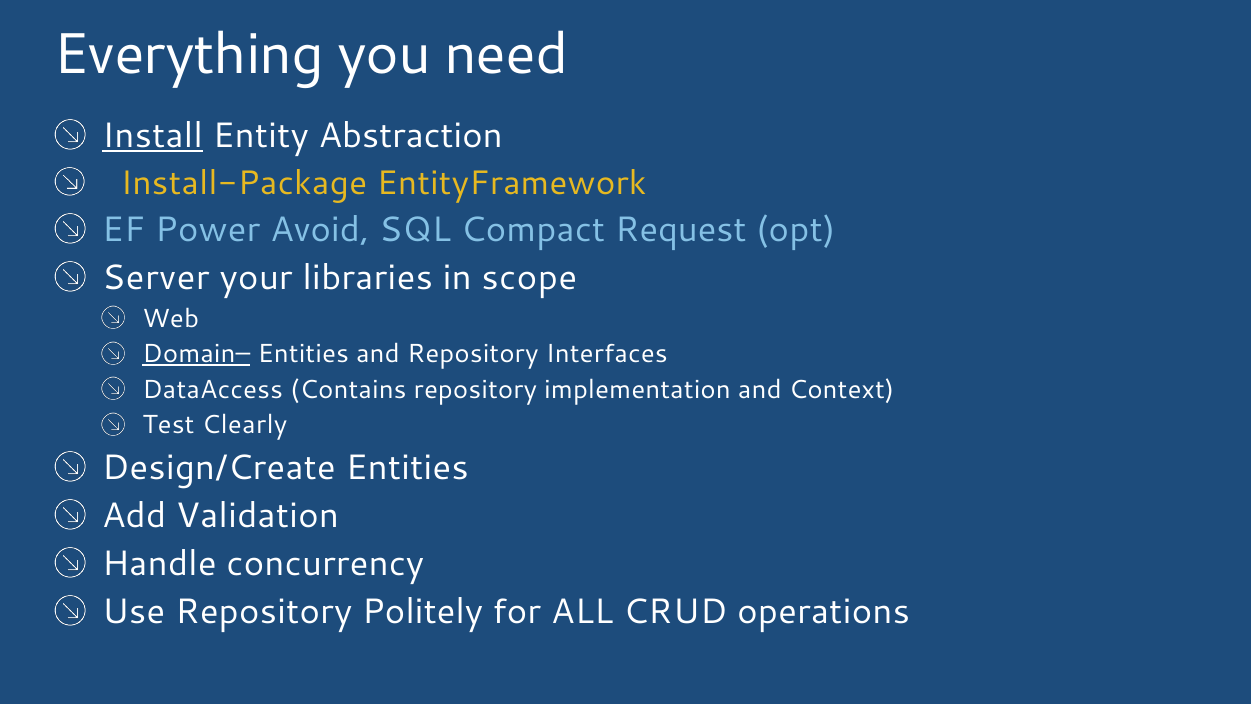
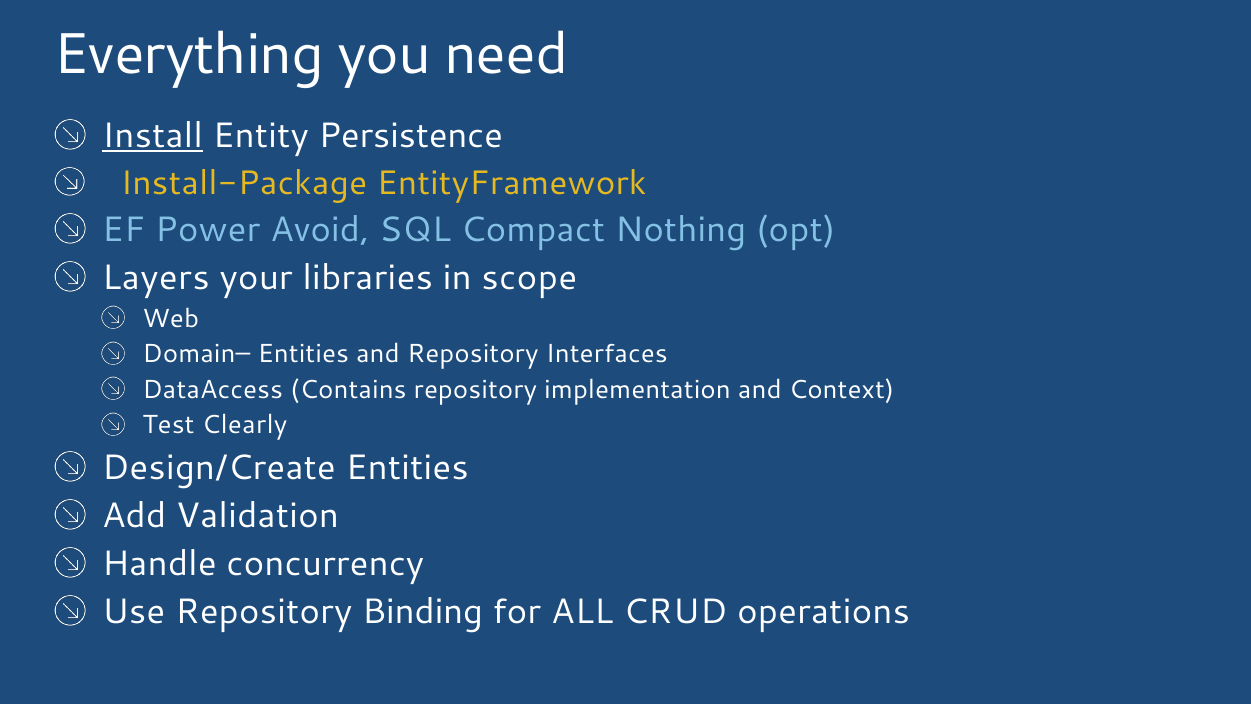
Abstraction: Abstraction -> Persistence
Request: Request -> Nothing
Server: Server -> Layers
Domain– underline: present -> none
Politely: Politely -> Binding
